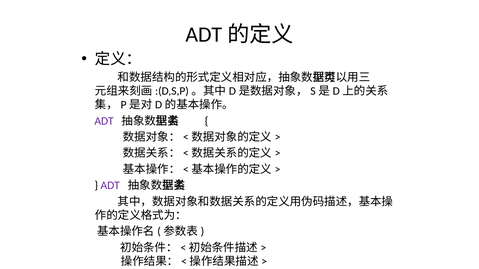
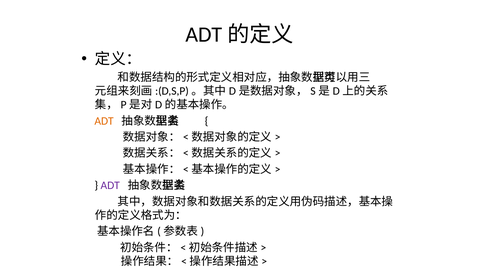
ADT at (104, 121) colour: purple -> orange
